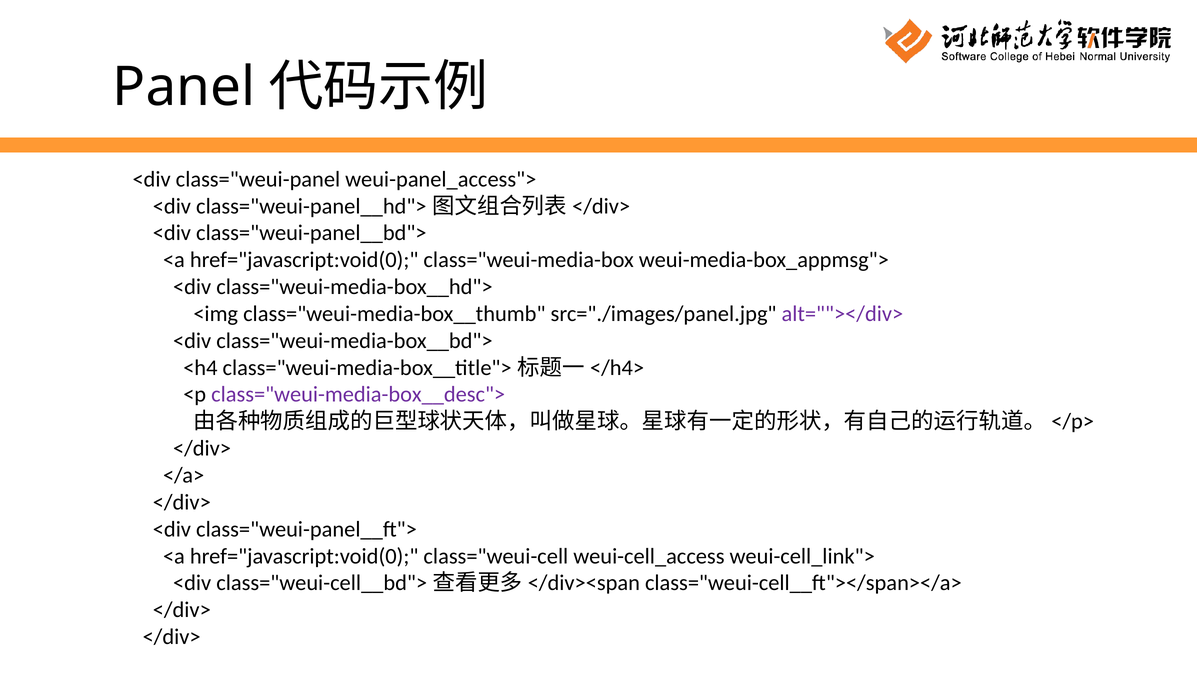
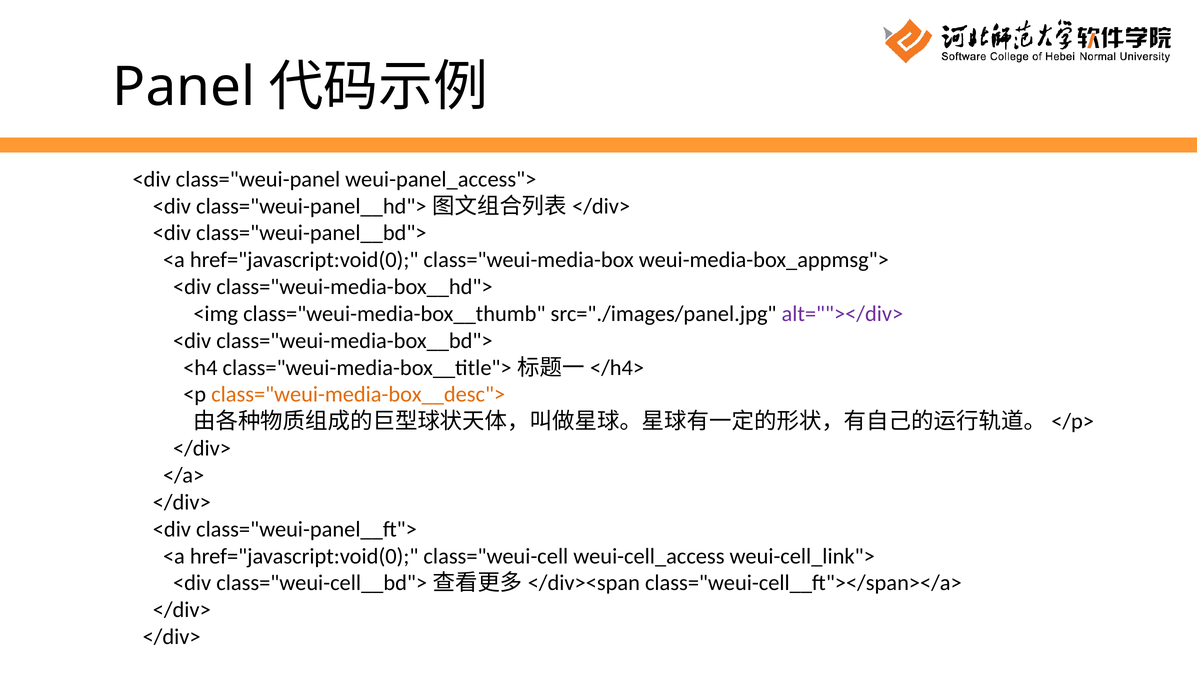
class="weui-media-box__desc"> colour: purple -> orange
